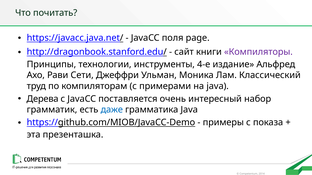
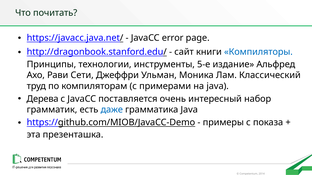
поля: поля -> error
Компиляторы colour: purple -> blue
4-е: 4-е -> 5-е
